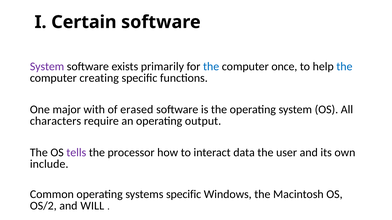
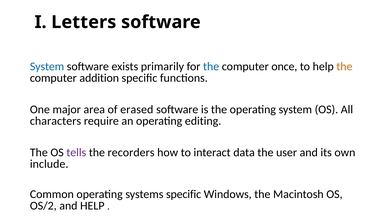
Certain: Certain -> Letters
System at (47, 67) colour: purple -> blue
the at (344, 67) colour: blue -> orange
creating: creating -> addition
with: with -> area
output: output -> editing
processor: processor -> recorders
and WILL: WILL -> HELP
